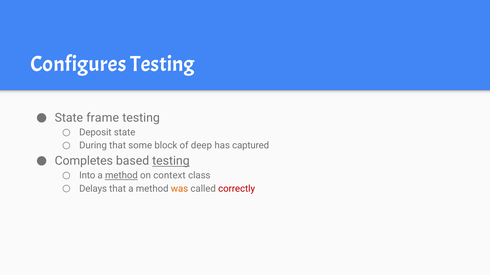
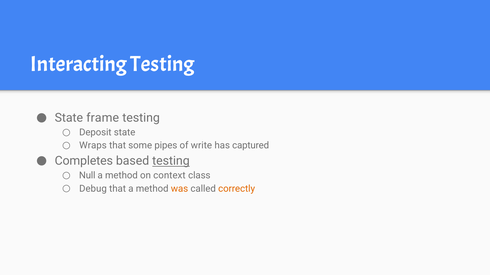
Configures: Configures -> Interacting
During: During -> Wraps
block: block -> pipes
deep: deep -> write
Into: Into -> Null
method at (121, 176) underline: present -> none
Delays: Delays -> Debug
correctly colour: red -> orange
